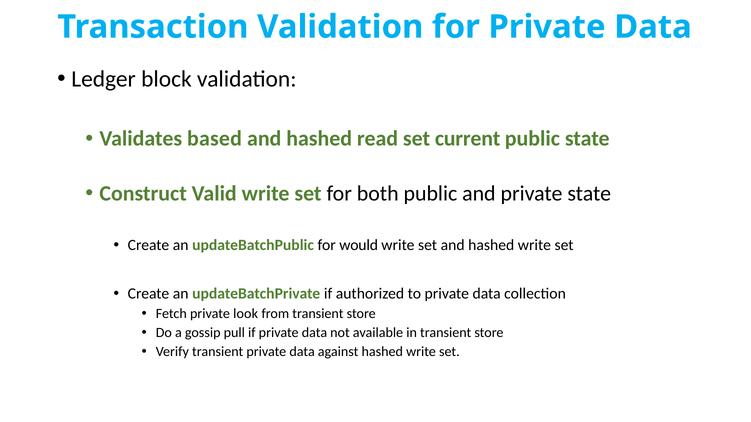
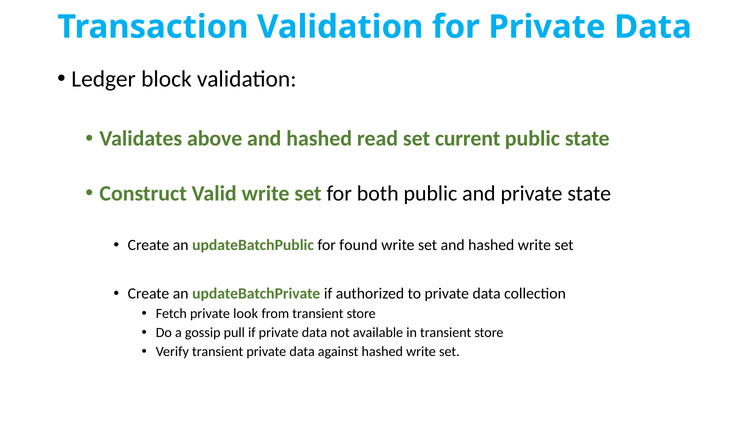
based: based -> above
would: would -> found
